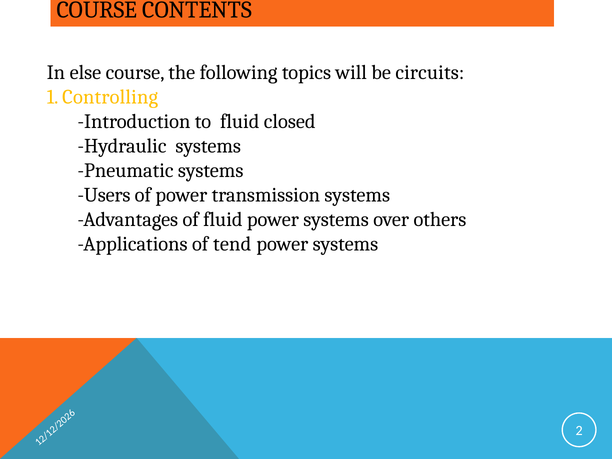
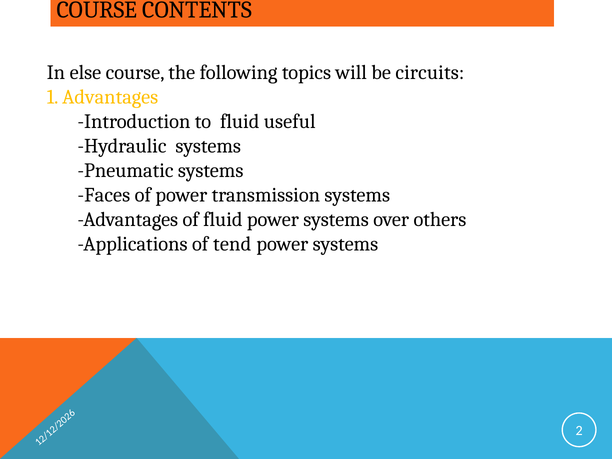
1 Controlling: Controlling -> Advantages
closed: closed -> useful
Users: Users -> Faces
